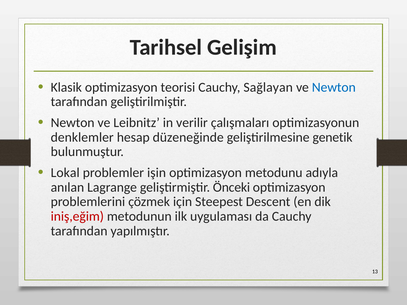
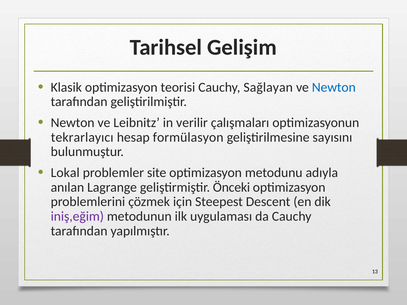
denklemler: denklemler -> tekrarlayıcı
düzeneğinde: düzeneğinde -> formülasyon
genetik: genetik -> sayısını
işin: işin -> site
iniş,eğim colour: red -> purple
